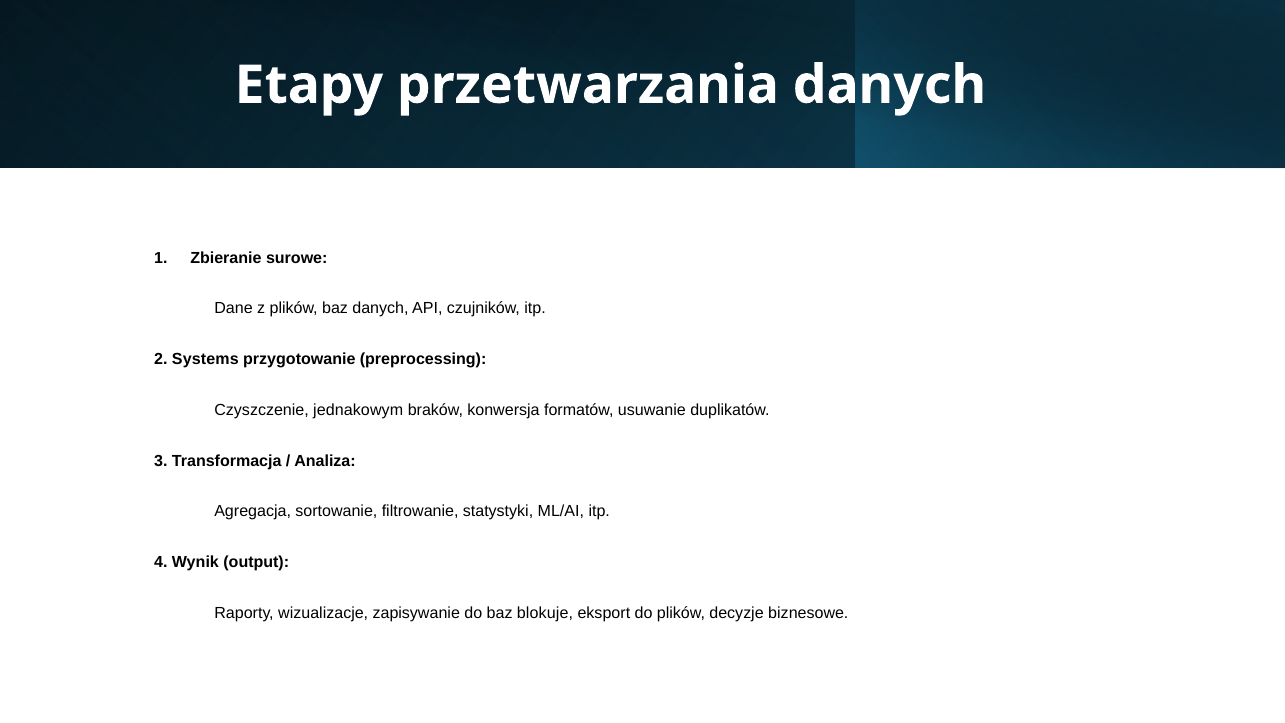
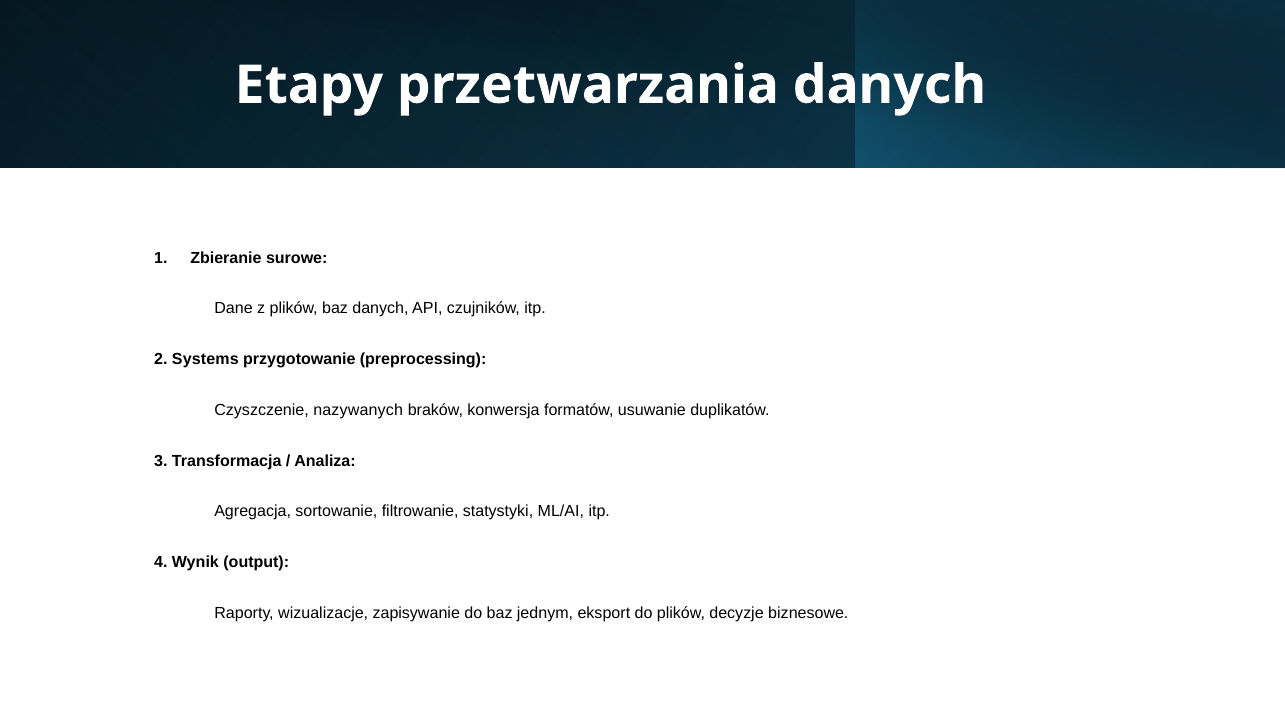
jednakowym: jednakowym -> nazywanych
blokuje: blokuje -> jednym
